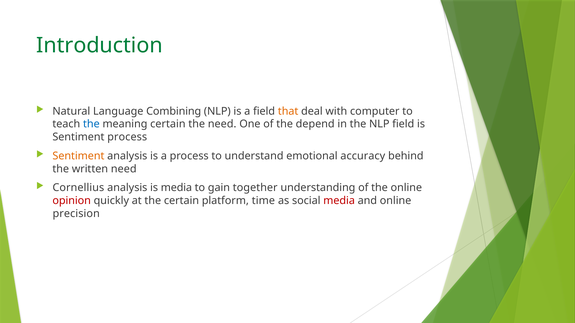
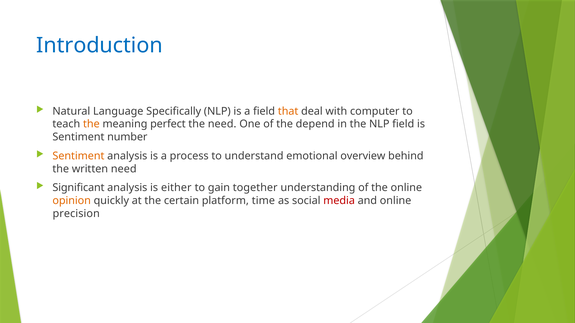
Introduction colour: green -> blue
Combining: Combining -> Specifically
the at (91, 124) colour: blue -> orange
meaning certain: certain -> perfect
Sentiment process: process -> number
accuracy: accuracy -> overview
Cornellius: Cornellius -> Significant
is media: media -> either
opinion colour: red -> orange
